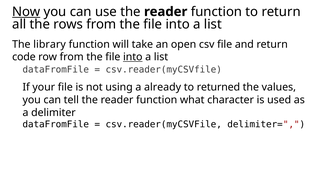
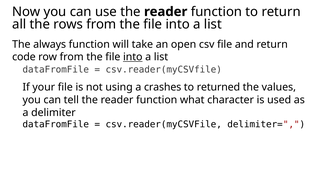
Now underline: present -> none
library: library -> always
already: already -> crashes
